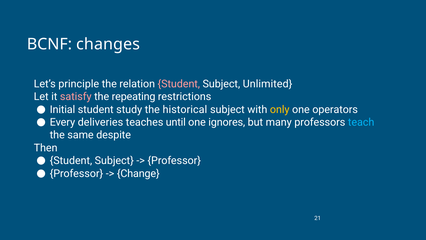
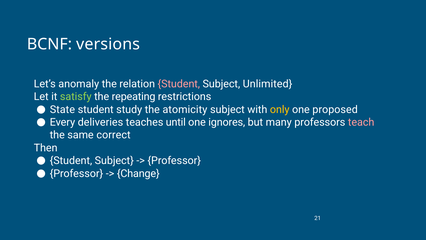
changes: changes -> versions
principle: principle -> anomaly
satisfy colour: pink -> light green
Initial: Initial -> State
historical: historical -> atomicity
operators: operators -> proposed
teach colour: light blue -> pink
despite: despite -> correct
